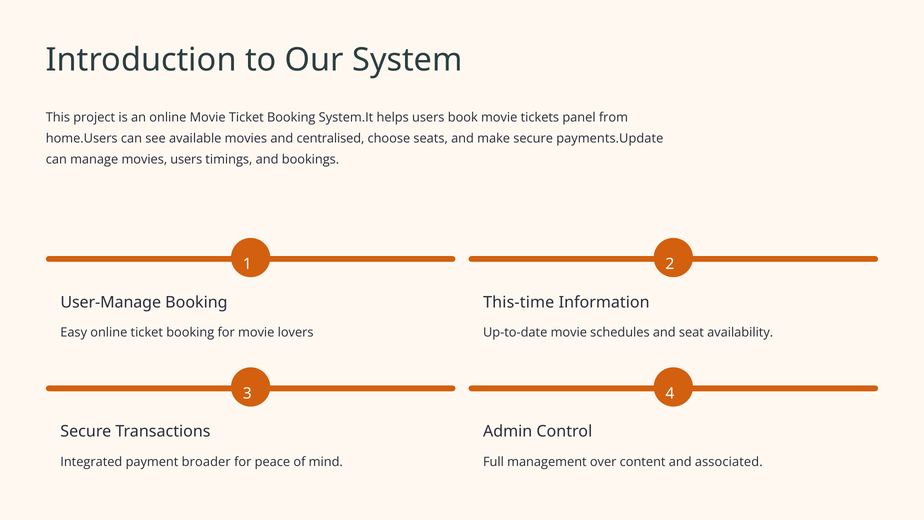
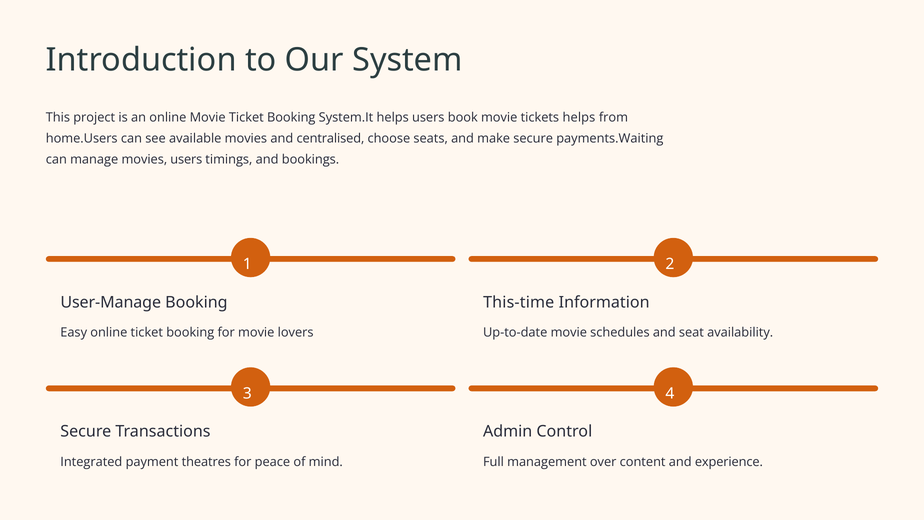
tickets panel: panel -> helps
payments.Update: payments.Update -> payments.Waiting
broader: broader -> theatres
associated: associated -> experience
